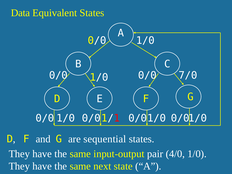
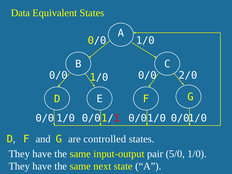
7/0: 7/0 -> 2/0
sequential: sequential -> controlled
4/0: 4/0 -> 5/0
